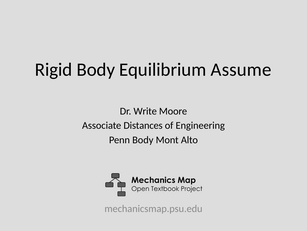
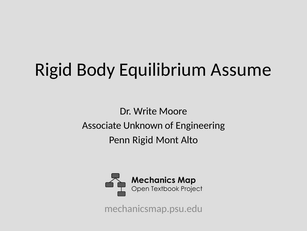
Distances: Distances -> Unknown
Penn Body: Body -> Rigid
